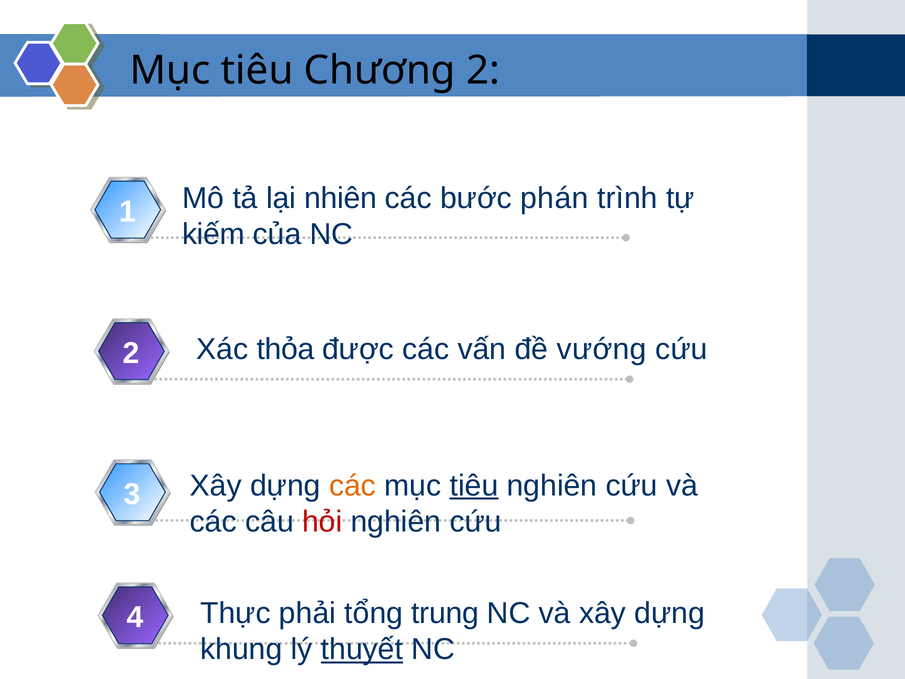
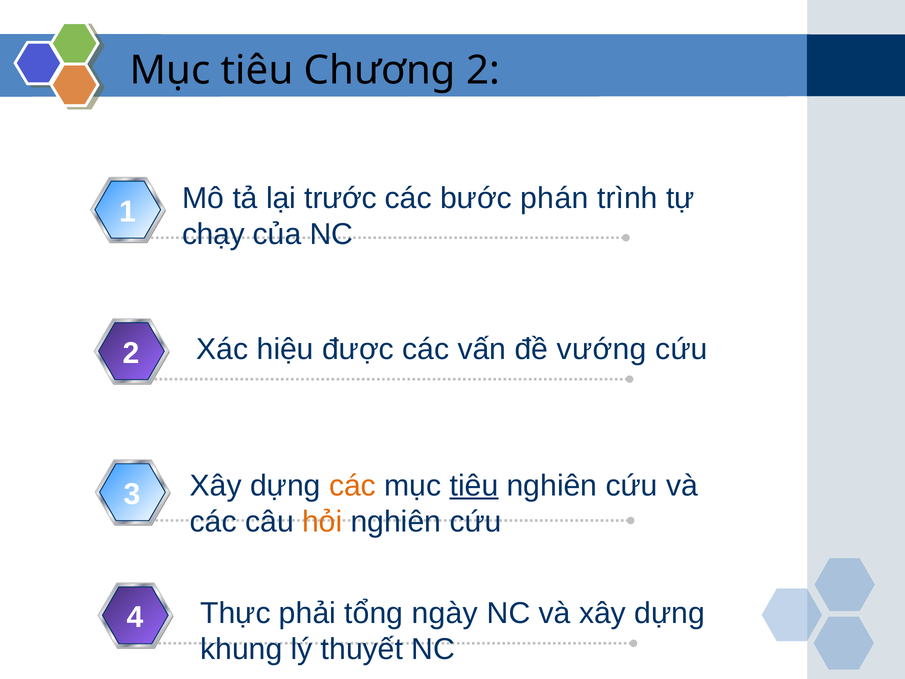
nhiên: nhiên -> trước
kiếm: kiếm -> chạy
thỏa: thỏa -> hiệu
hỏi colour: red -> orange
trung: trung -> ngày
thuyết underline: present -> none
